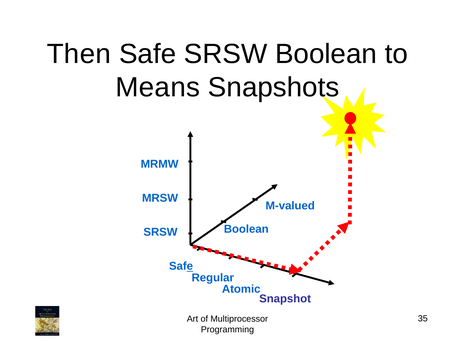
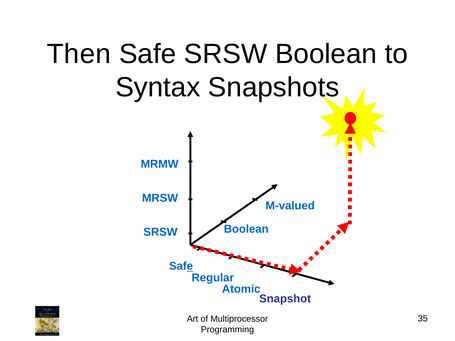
Means: Means -> Syntax
